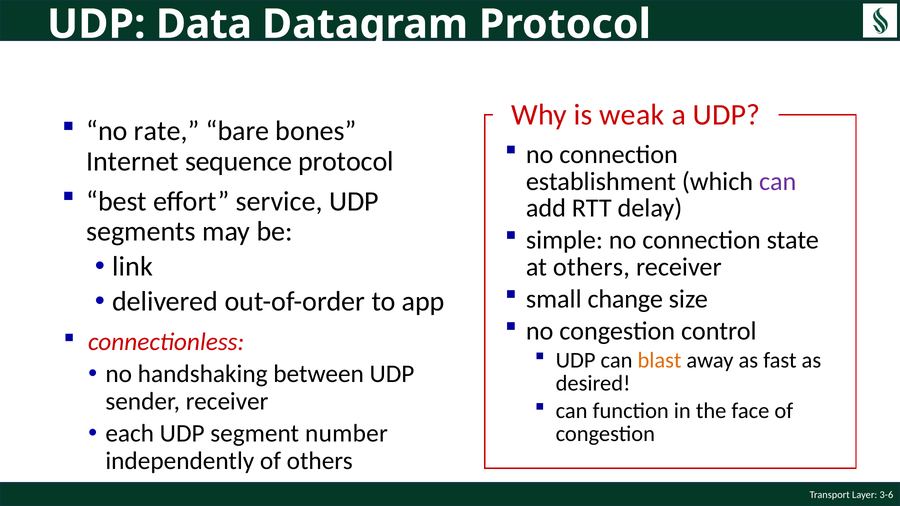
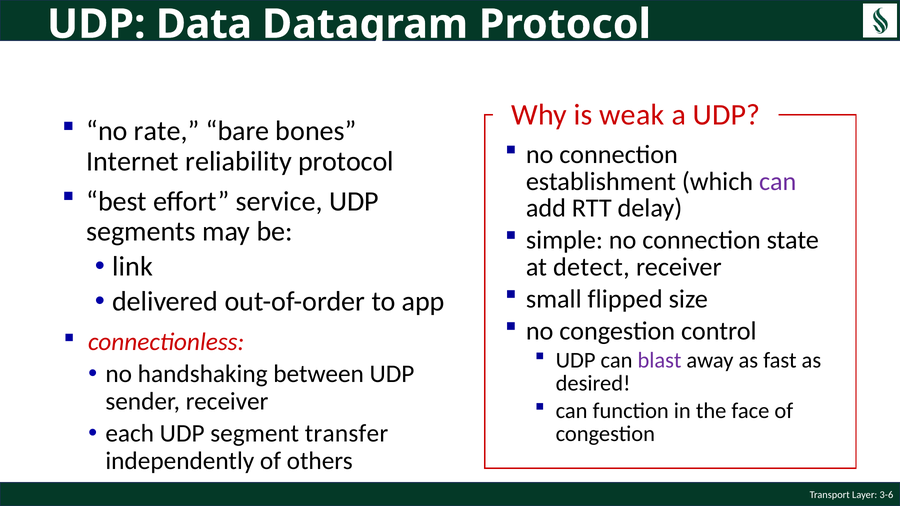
sequence: sequence -> reliability
at others: others -> detect
change: change -> flipped
blast colour: orange -> purple
number: number -> transfer
